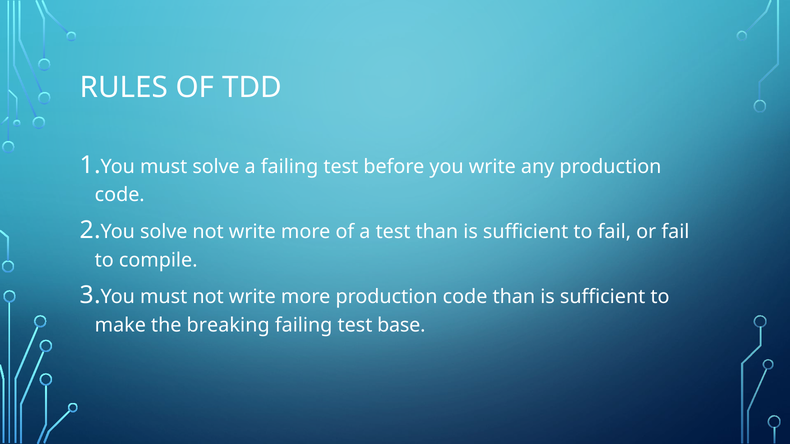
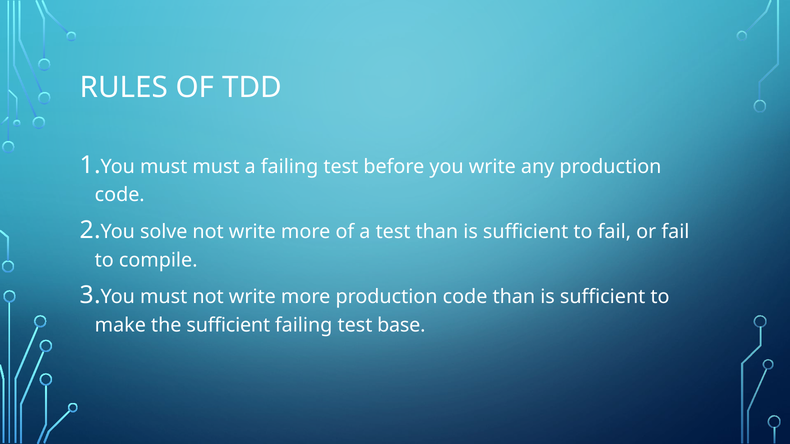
must solve: solve -> must
the breaking: breaking -> sufficient
